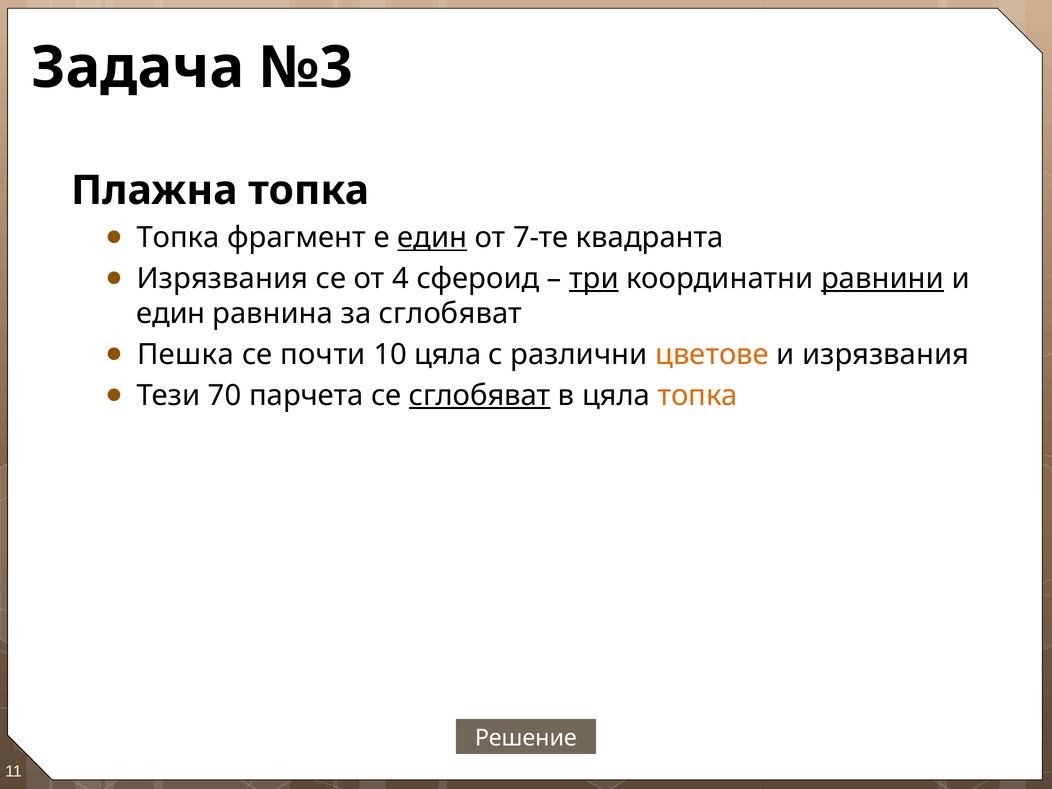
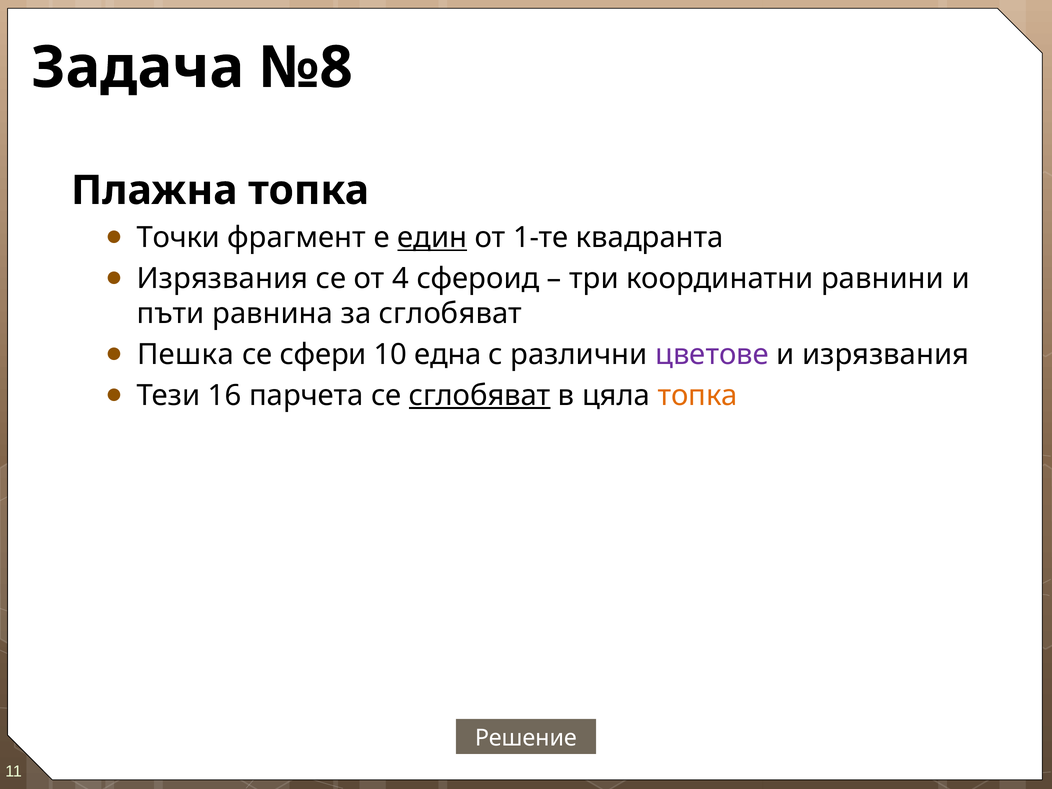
№3: №3 -> №8
Топка at (178, 238): Топка -> Точки
7-те: 7-те -> 1-те
три underline: present -> none
равнини underline: present -> none
един at (171, 314): един -> пъти
почти: почти -> сфери
10 цяла: цяла -> една
цветове colour: orange -> purple
70: 70 -> 16
